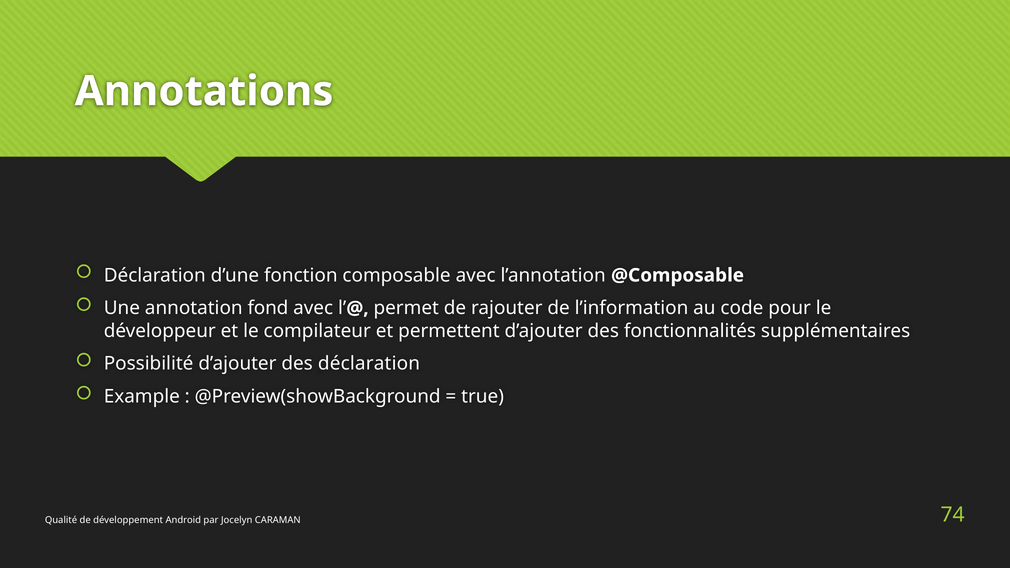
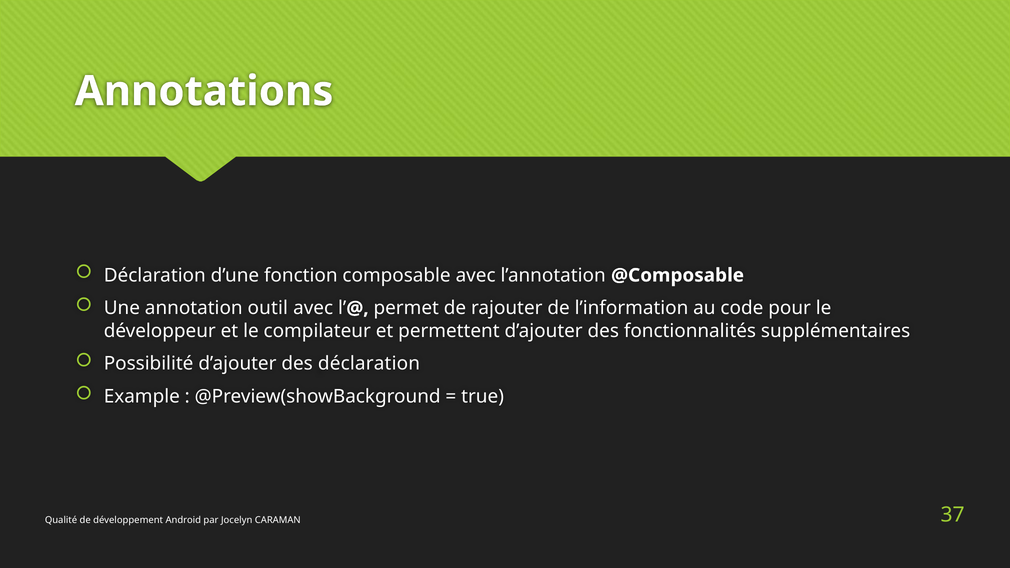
fond: fond -> outil
74: 74 -> 37
